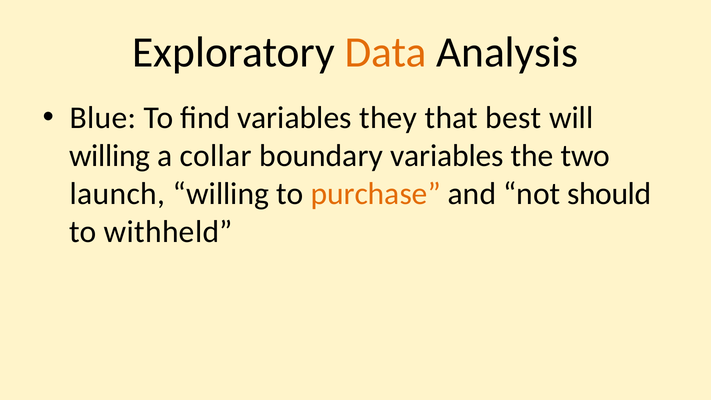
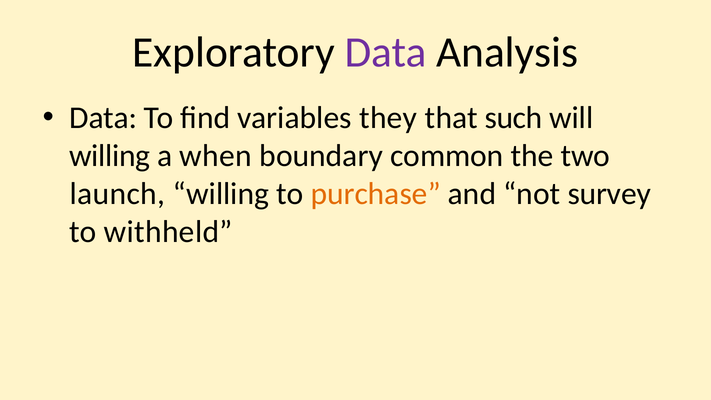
Data at (386, 52) colour: orange -> purple
Blue at (103, 118): Blue -> Data
best: best -> such
collar: collar -> when
boundary variables: variables -> common
should: should -> survey
